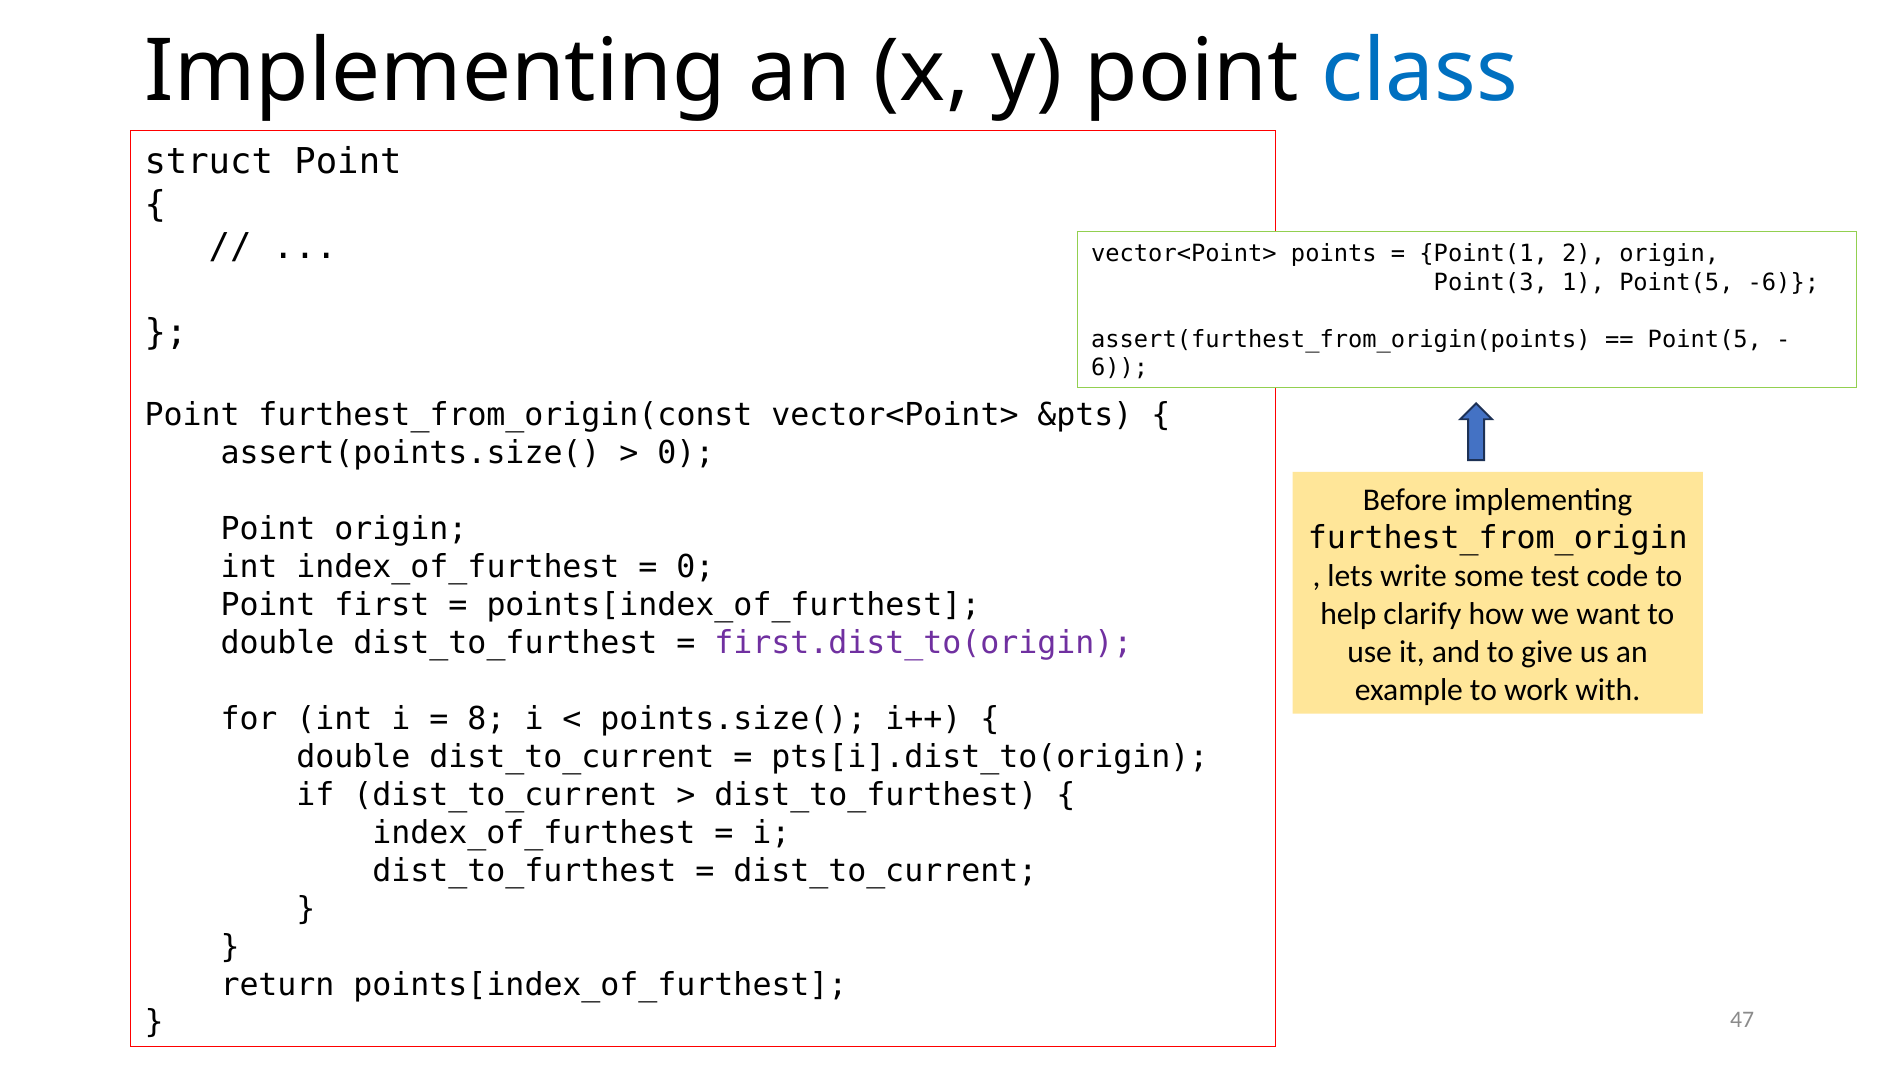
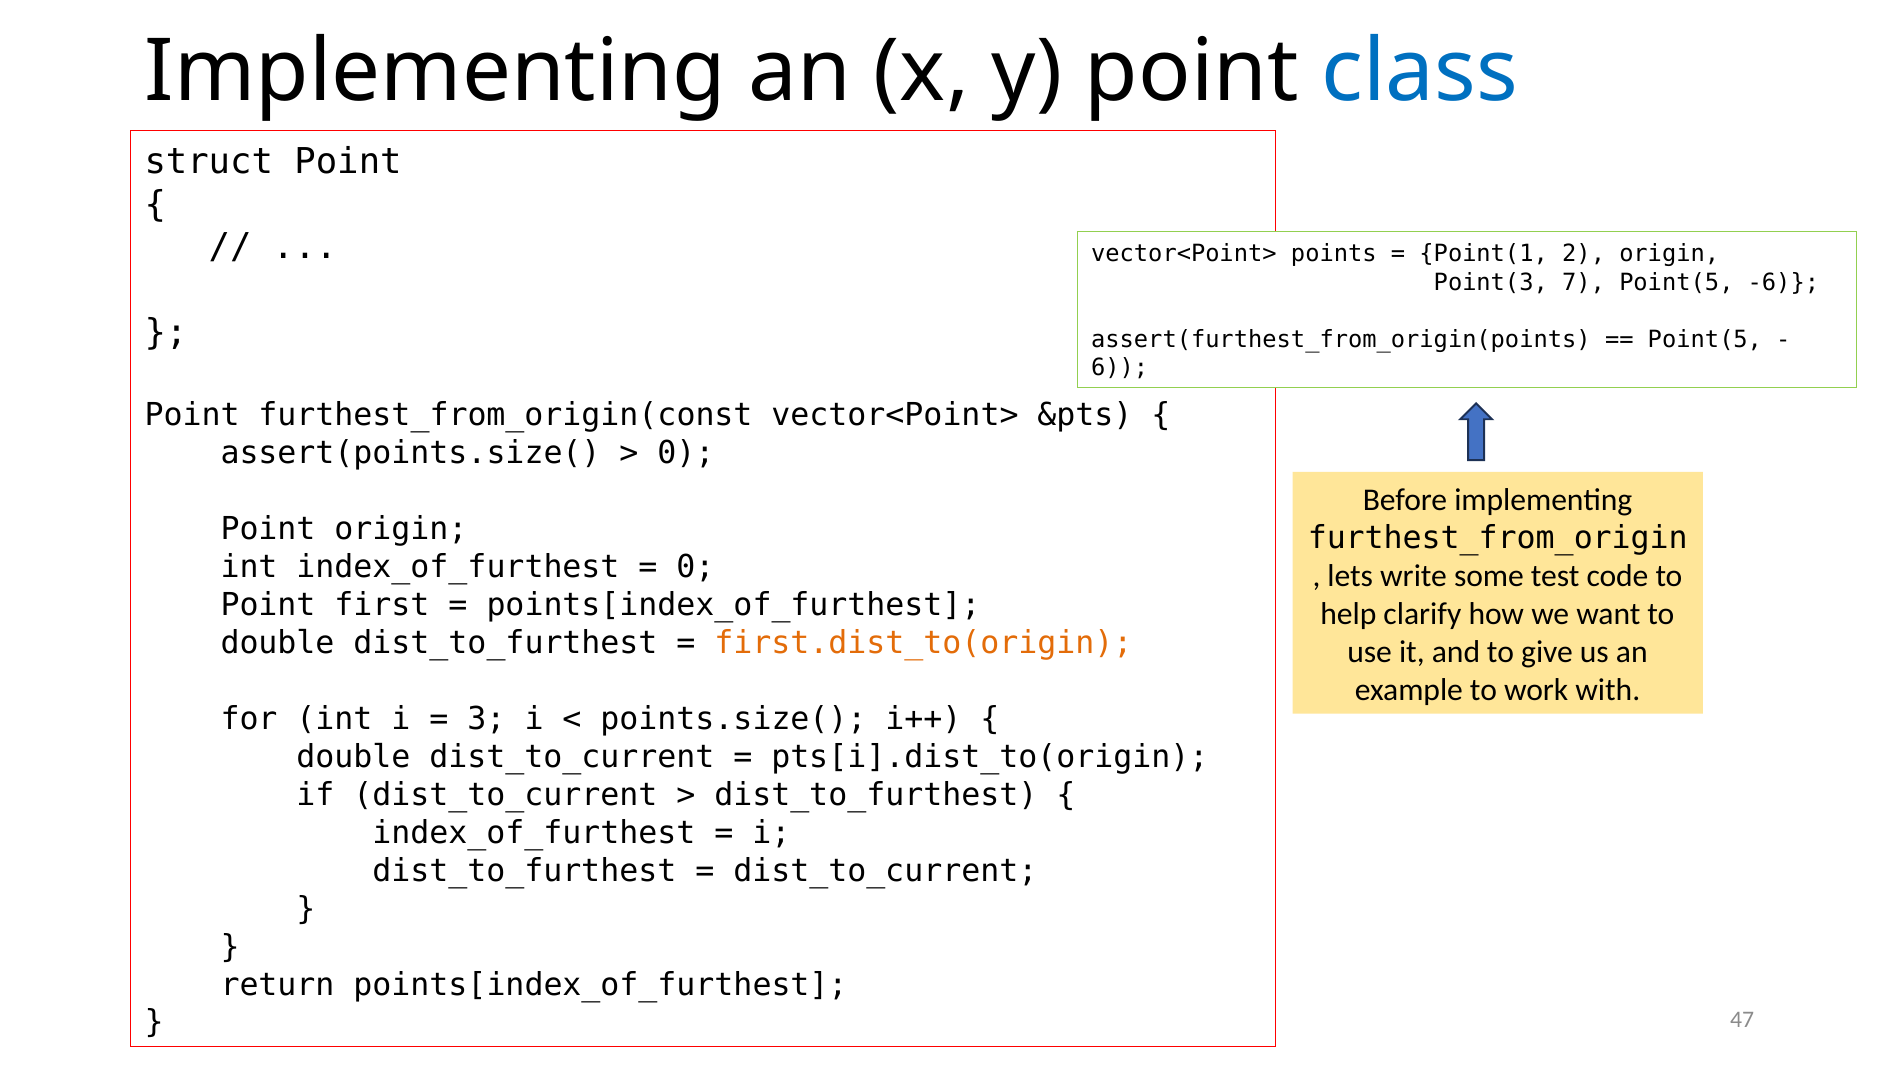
1: 1 -> 7
first.dist_to(origin colour: purple -> orange
8: 8 -> 3
